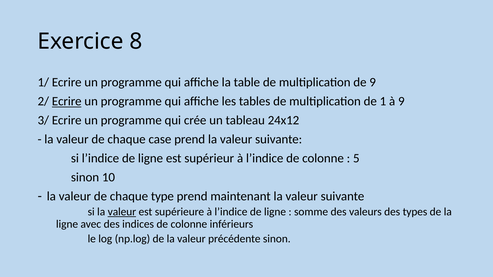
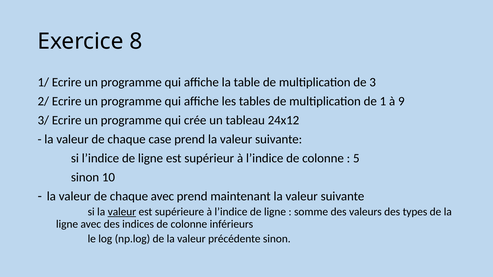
de 9: 9 -> 3
Ecrire at (67, 102) underline: present -> none
chaque type: type -> avec
